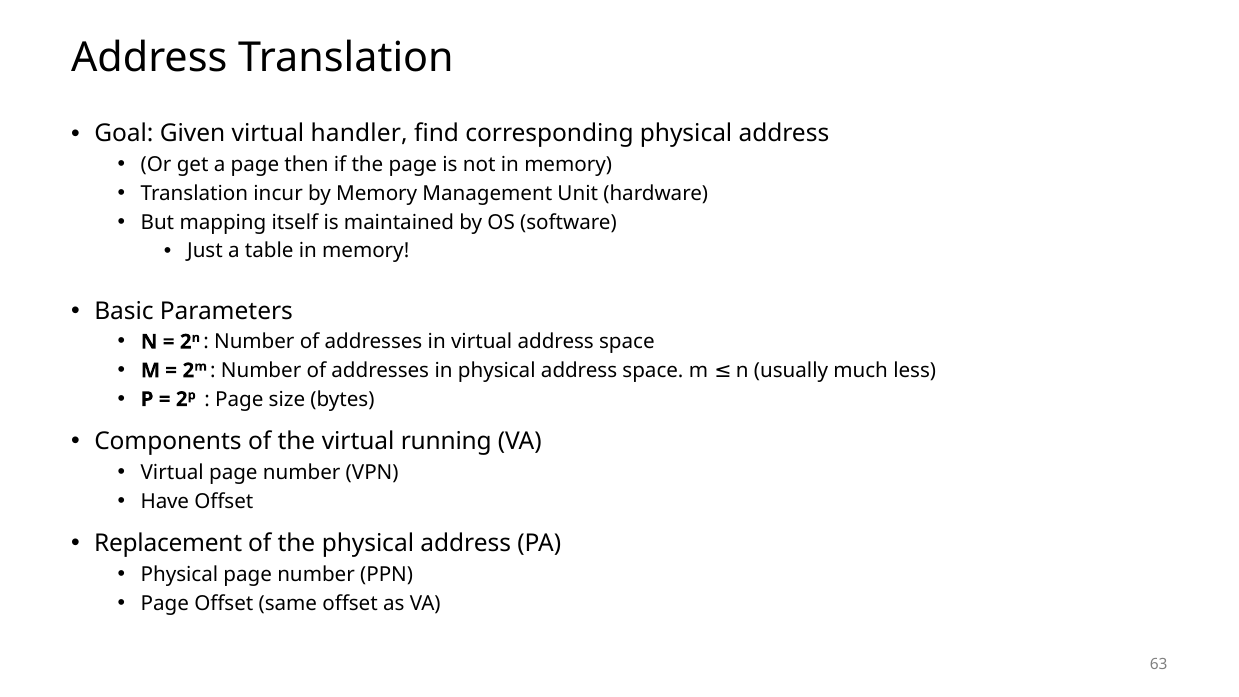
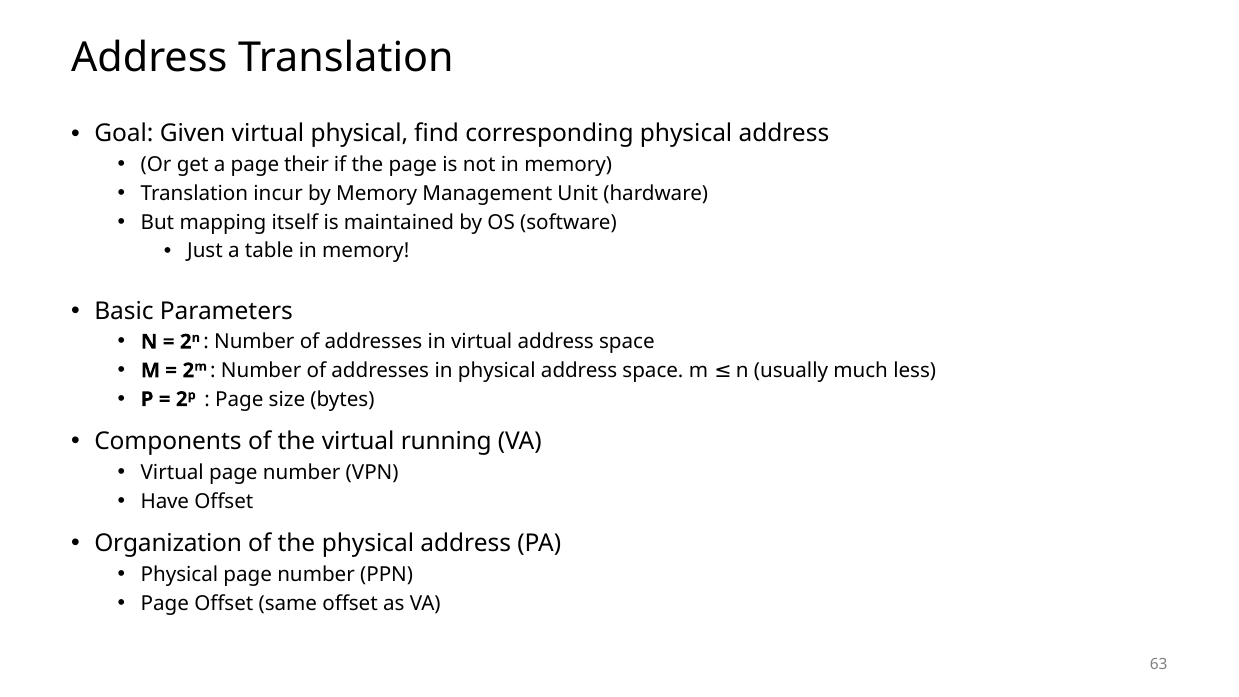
virtual handler: handler -> physical
then: then -> their
Replacement: Replacement -> Organization
